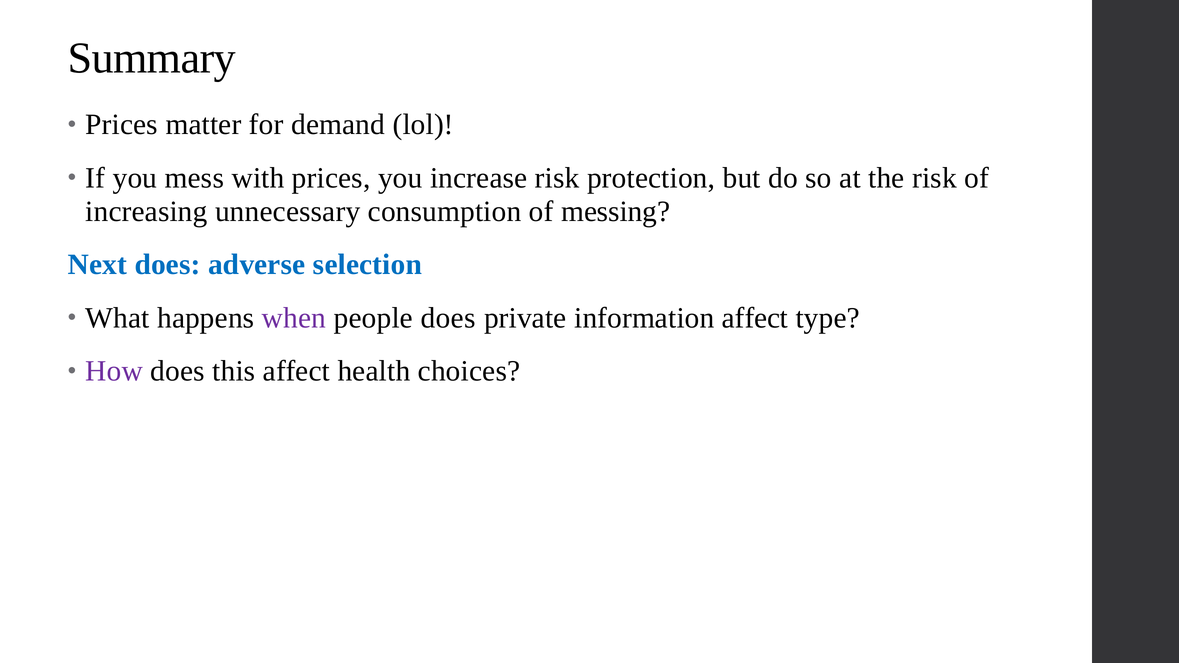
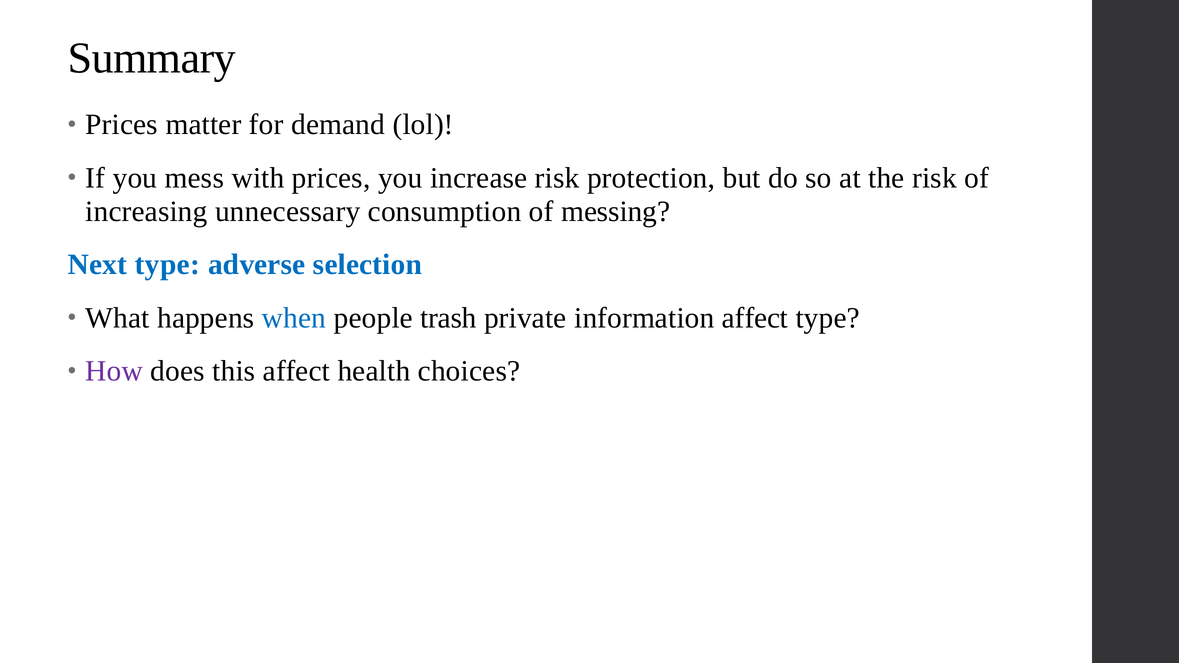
Next does: does -> type
when colour: purple -> blue
people does: does -> trash
